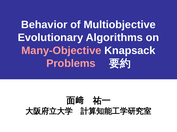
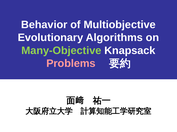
Many-Objective colour: pink -> light green
